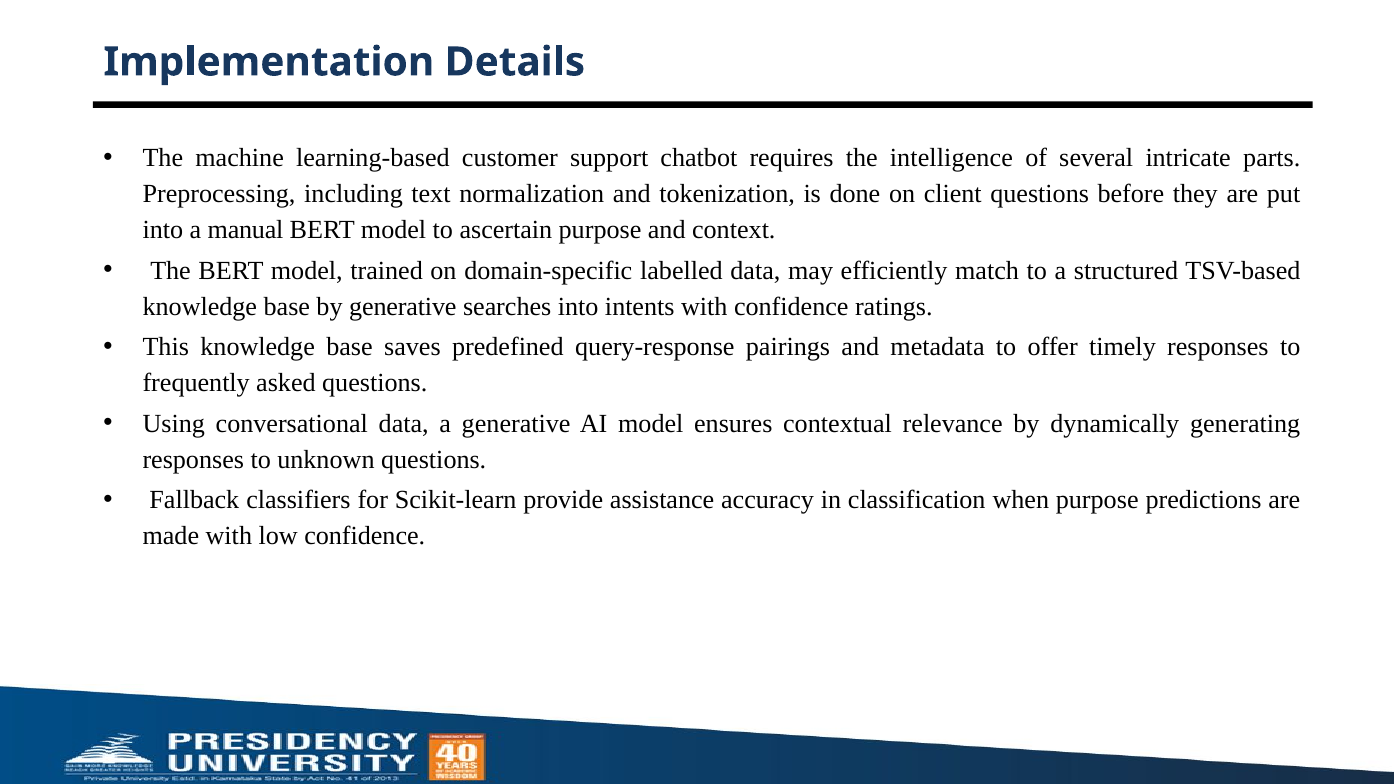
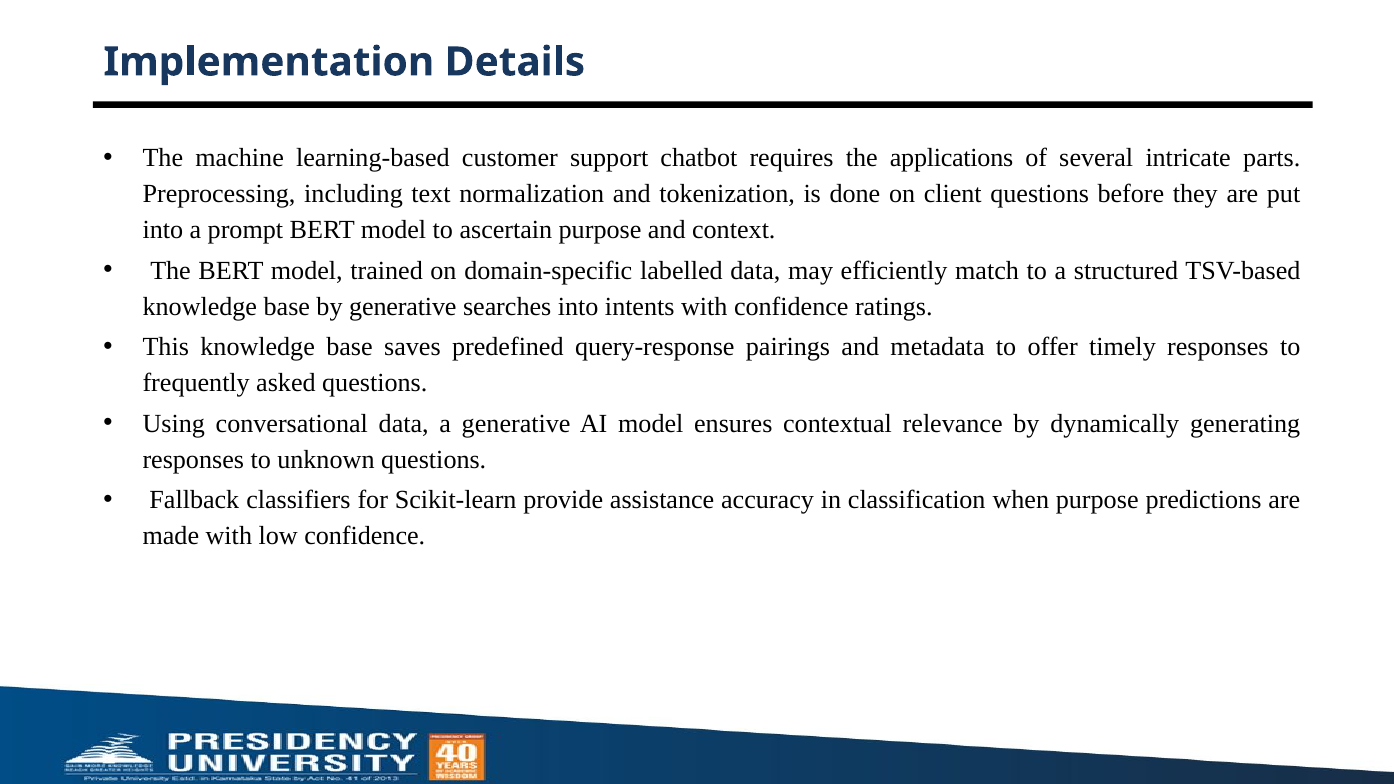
intelligence: intelligence -> applications
manual: manual -> prompt
